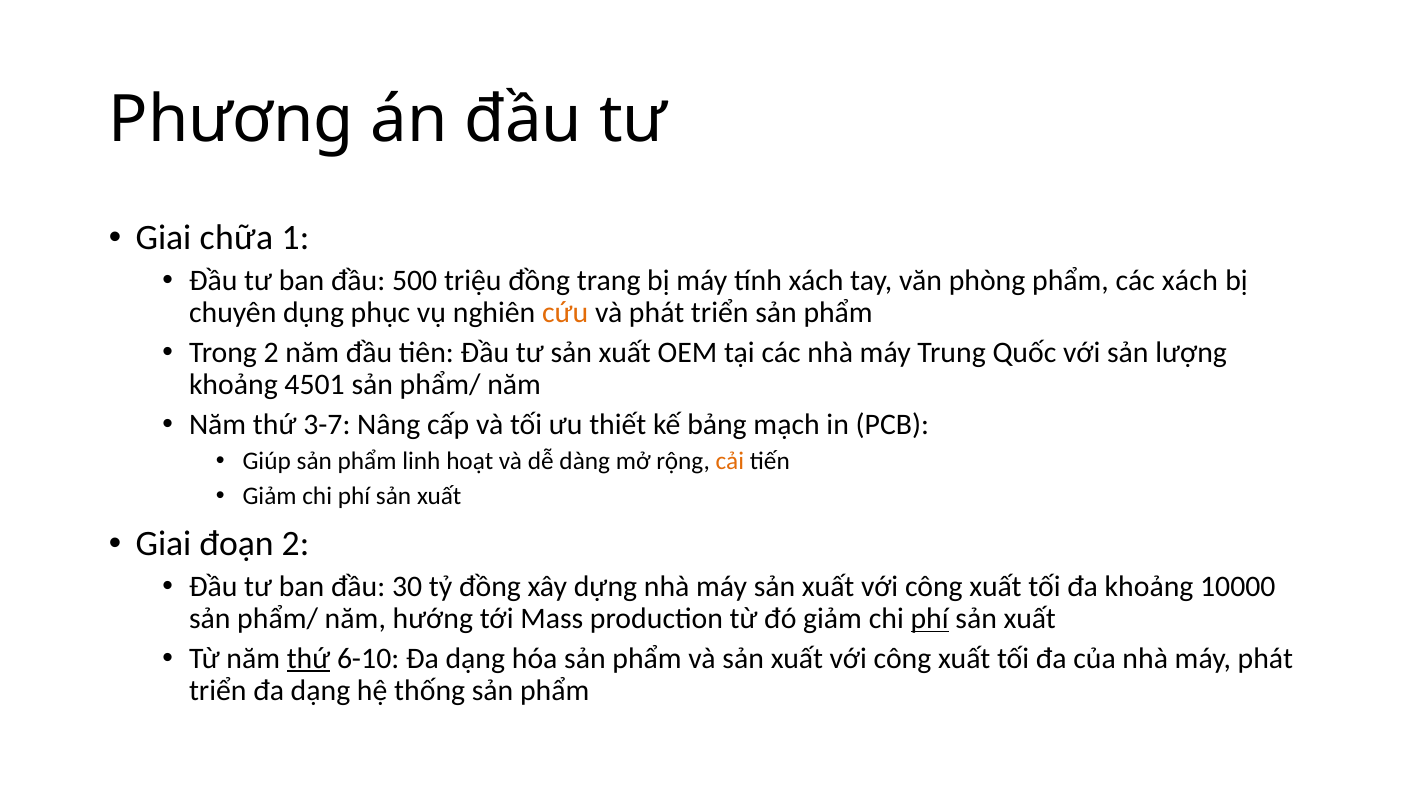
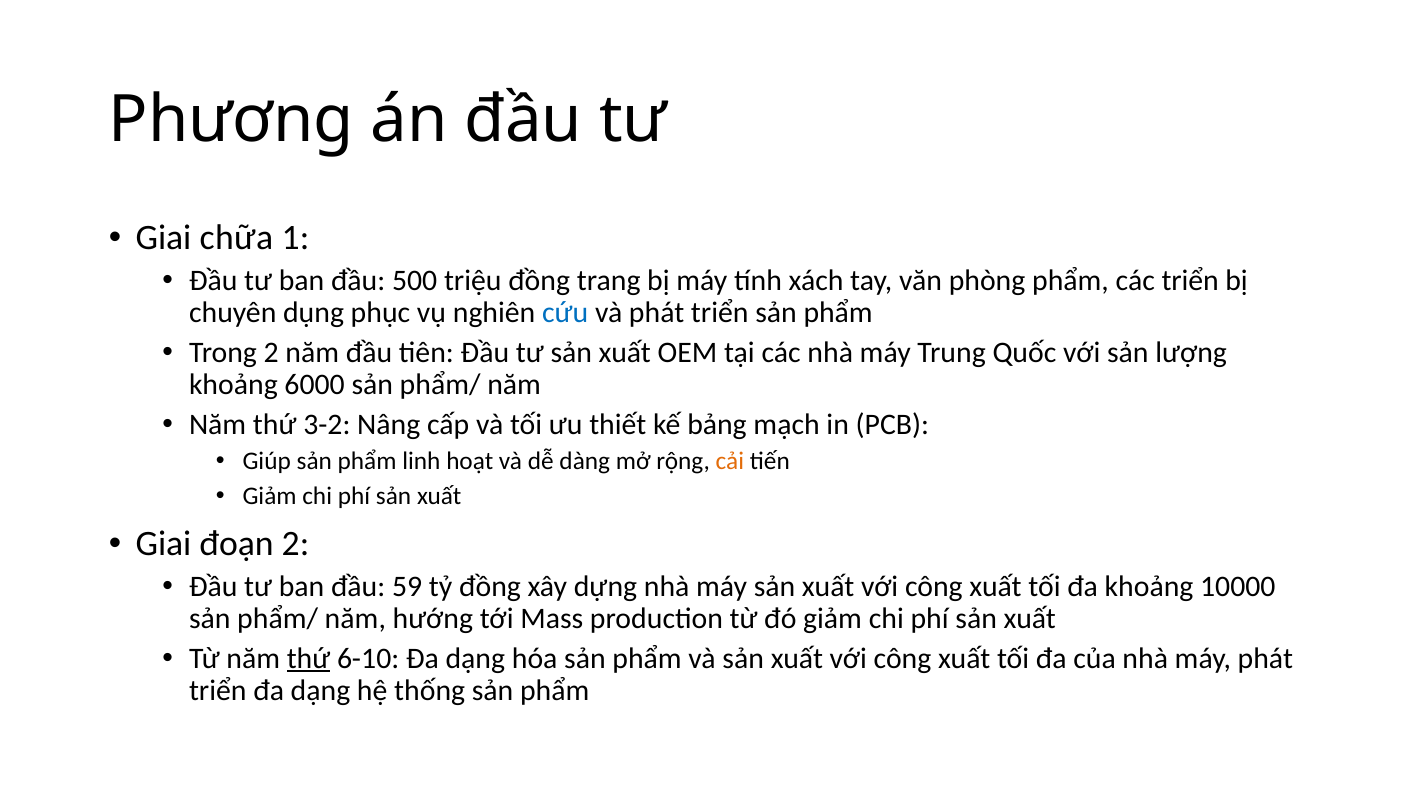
các xách: xách -> triển
cứu colour: orange -> blue
4501: 4501 -> 6000
3-7: 3-7 -> 3-2
30: 30 -> 59
phí at (930, 619) underline: present -> none
